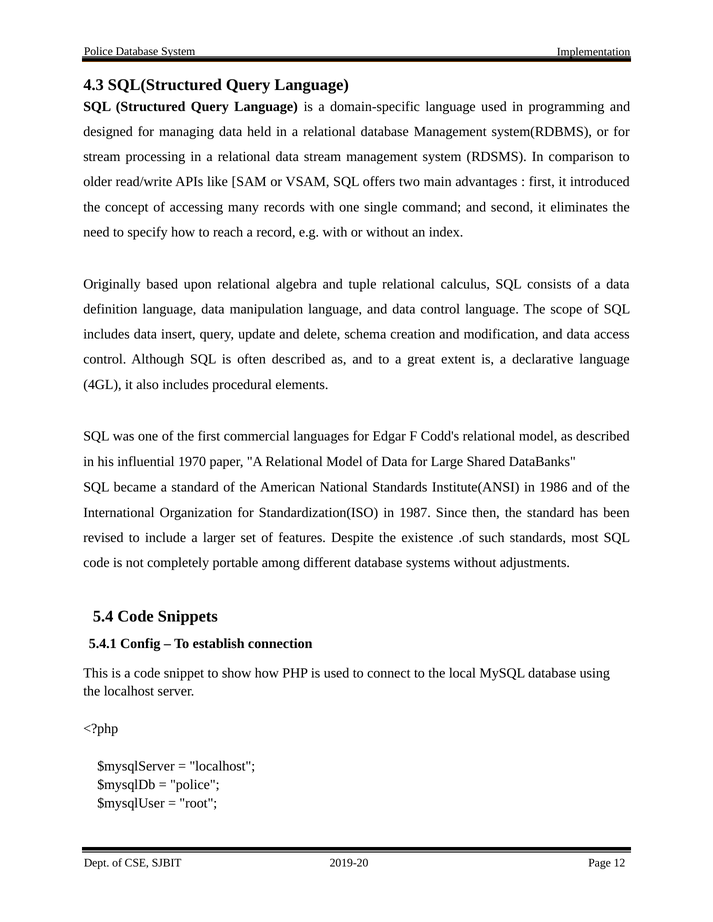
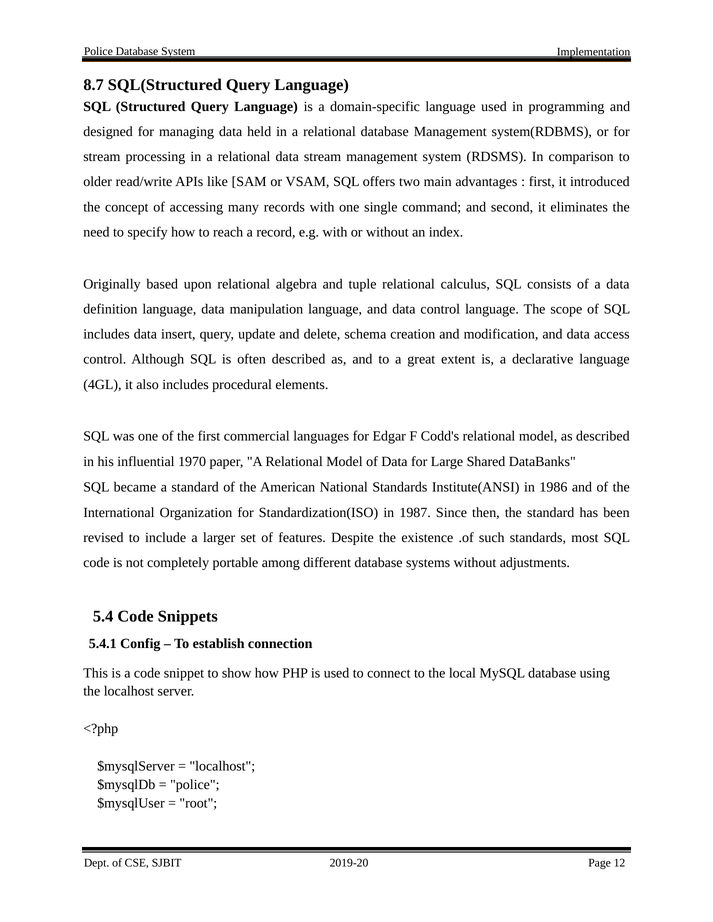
4.3: 4.3 -> 8.7
